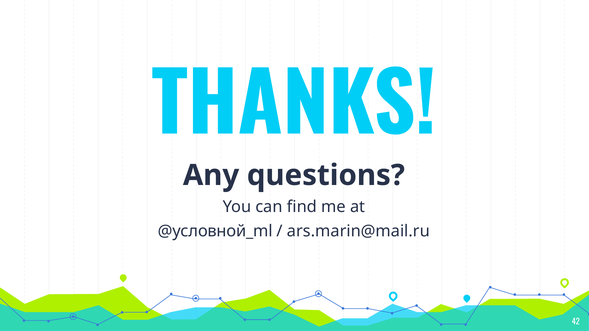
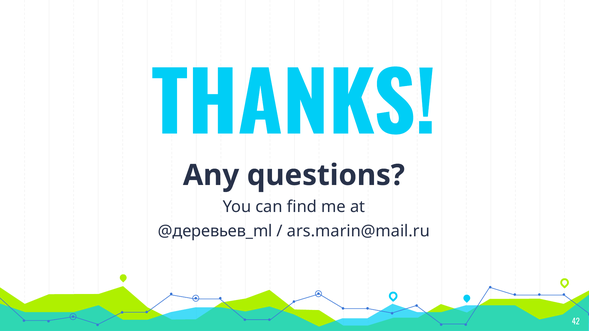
@условной_ml: @условной_ml -> @деревьев_ml
